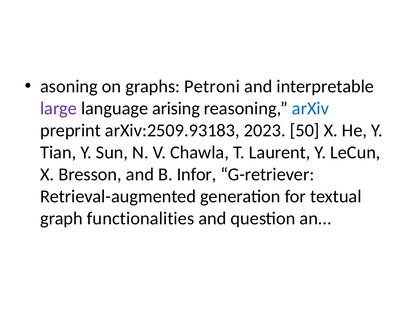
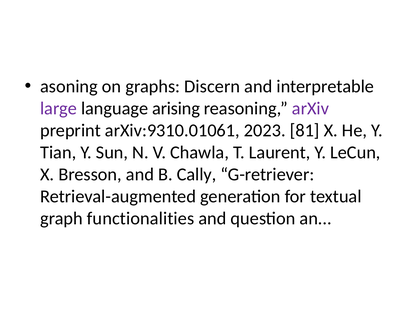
Petroni: Petroni -> Discern
arXiv colour: blue -> purple
arXiv:2509.93183: arXiv:2509.93183 -> arXiv:9310.01061
50: 50 -> 81
Infor: Infor -> Cally
